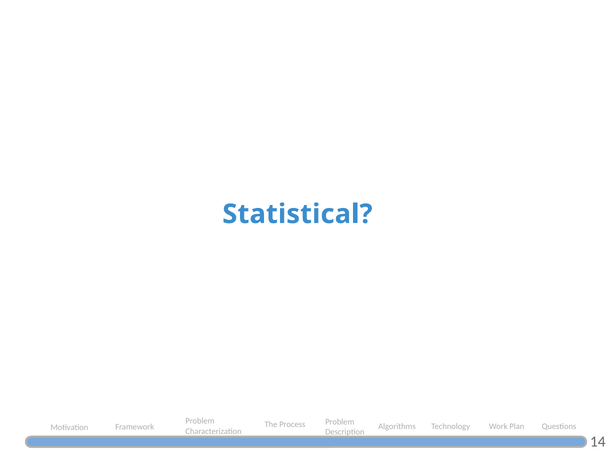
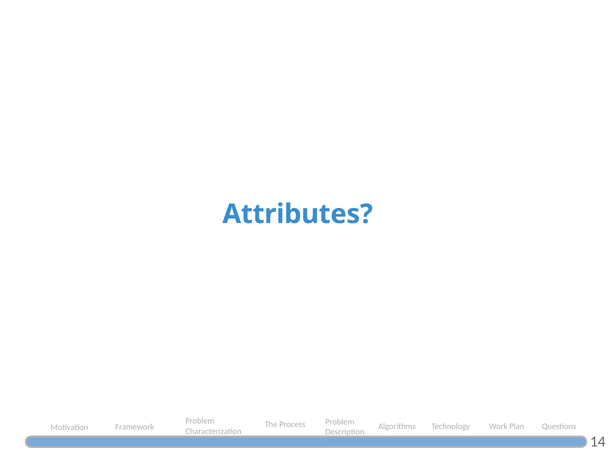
Statistical: Statistical -> Attributes
